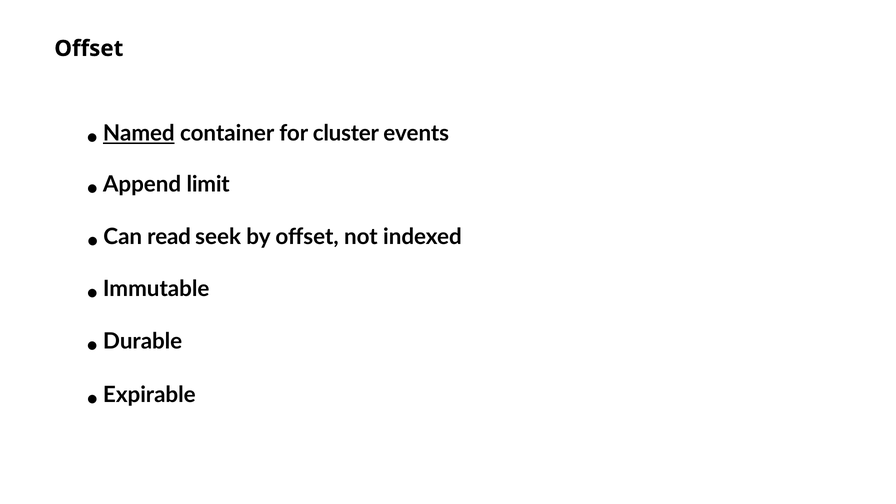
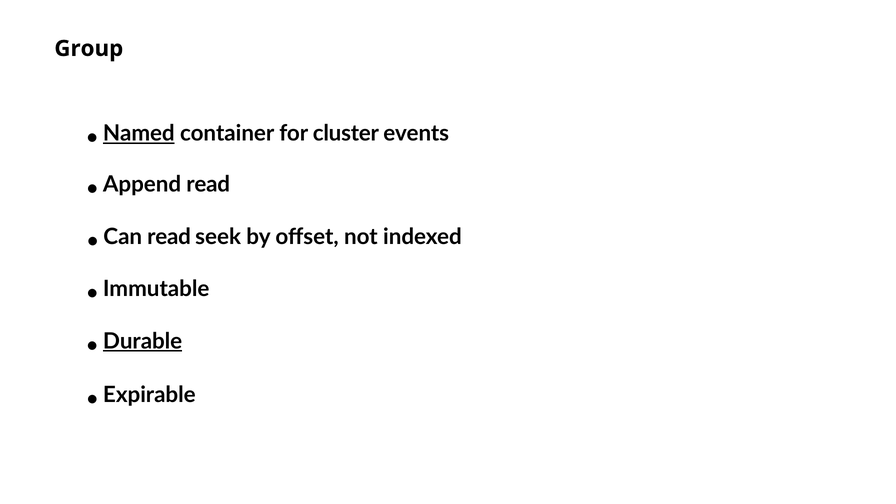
Offset at (89, 49): Offset -> Group
Append limit: limit -> read
Durable underline: none -> present
